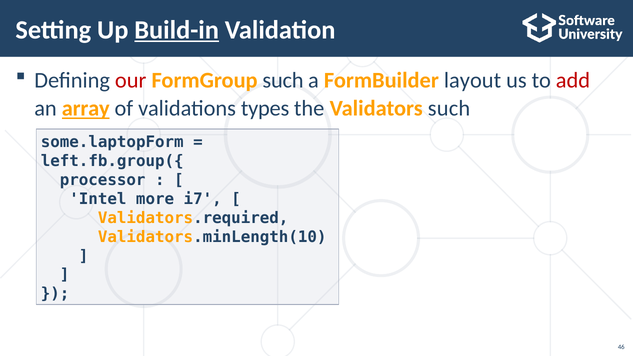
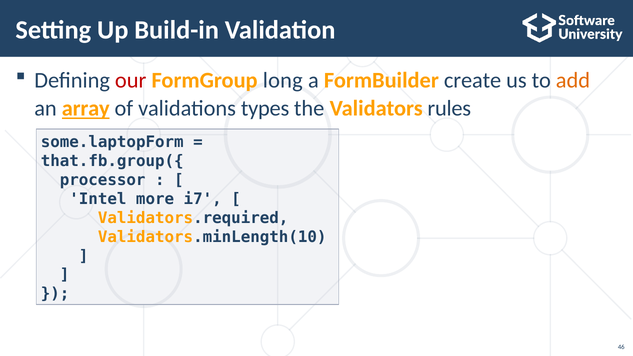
Build-in underline: present -> none
FormGroup such: such -> long
layout: layout -> create
add colour: red -> orange
Validators such: such -> rules
left.fb.group({: left.fb.group({ -> that.fb.group({
